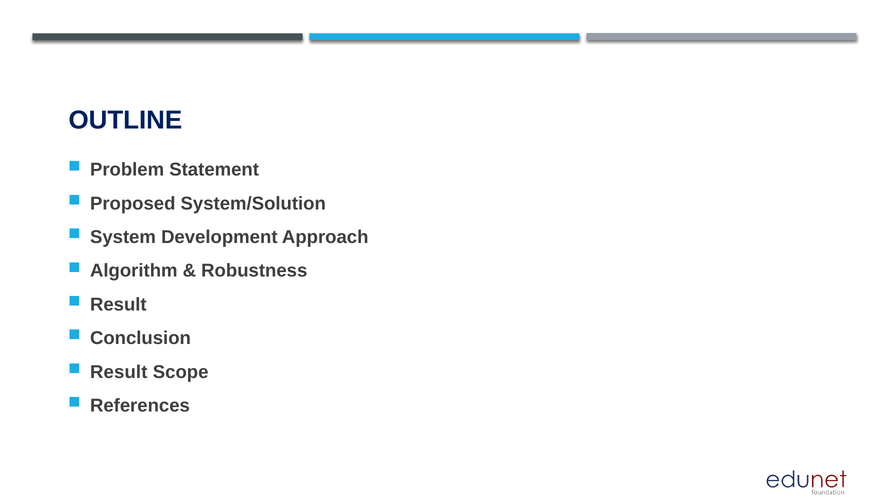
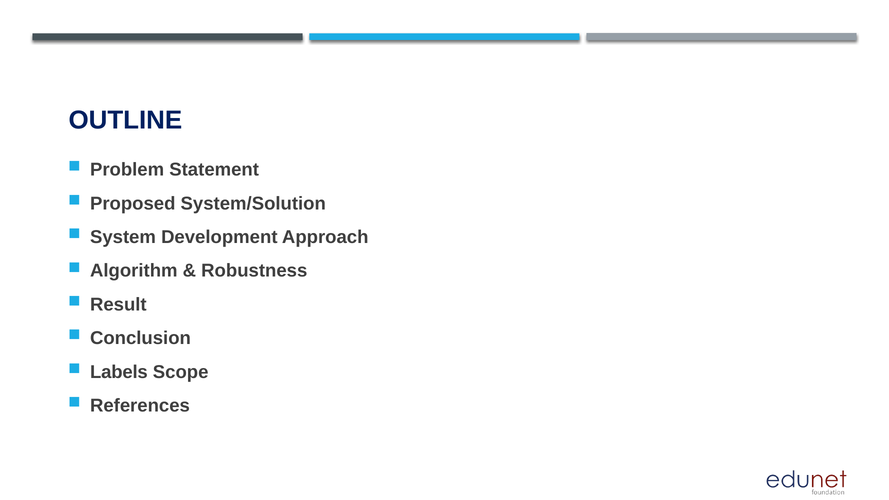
Result at (119, 372): Result -> Labels
